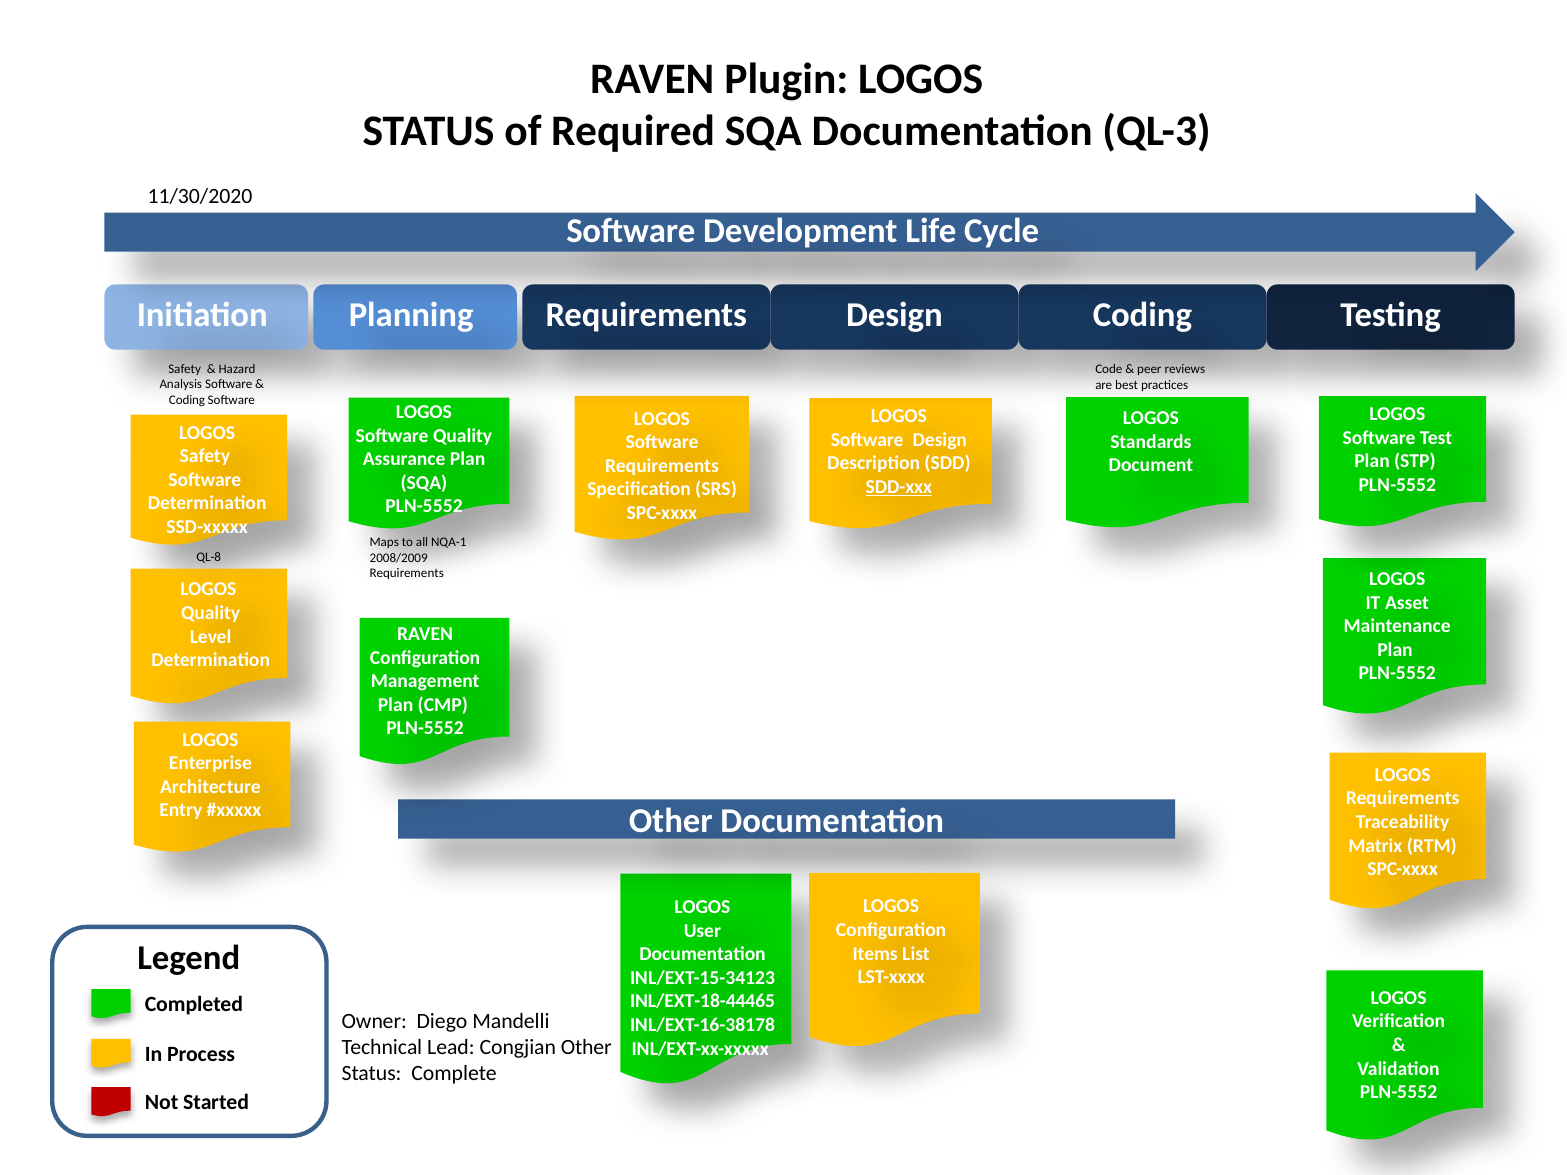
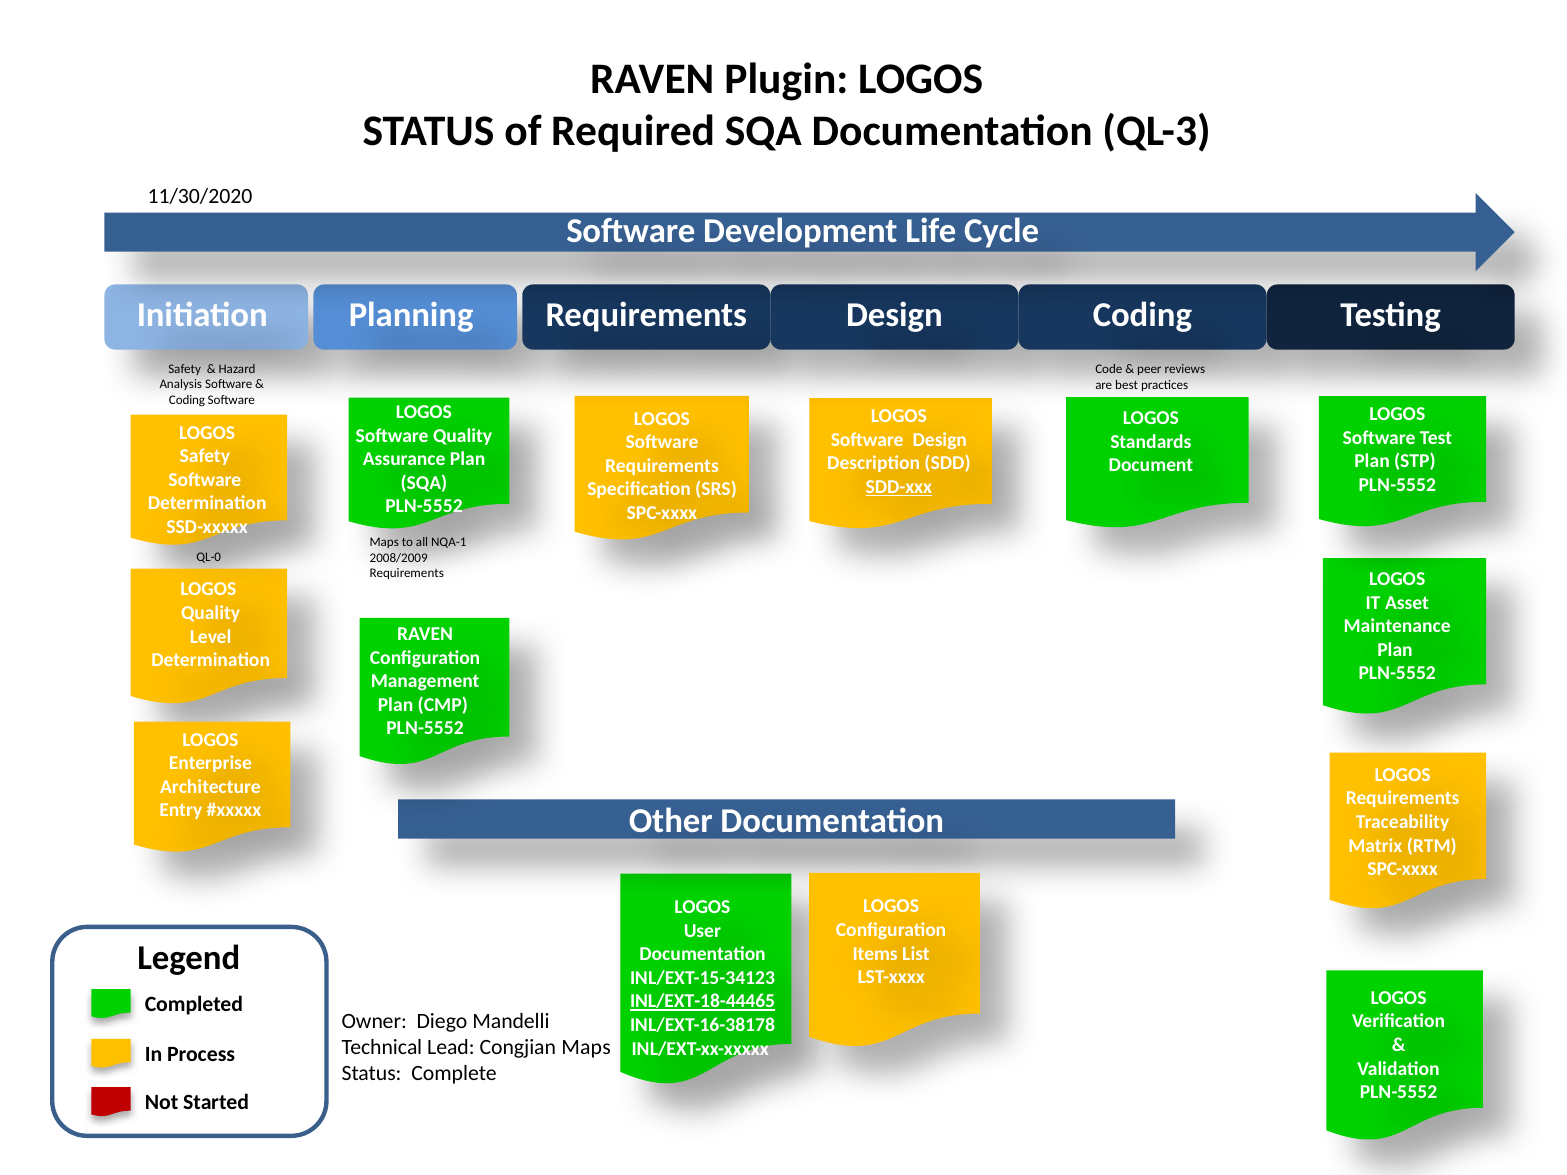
QL-8: QL-8 -> QL-0
INL/EXT-18-44465 underline: none -> present
Congjian Other: Other -> Maps
